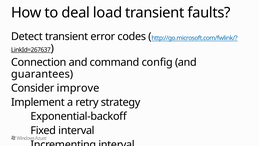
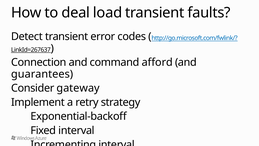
config: config -> afford
improve: improve -> gateway
